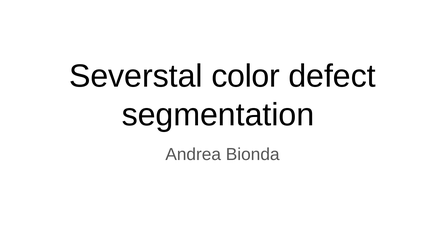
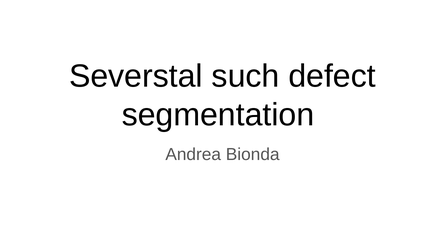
color: color -> such
